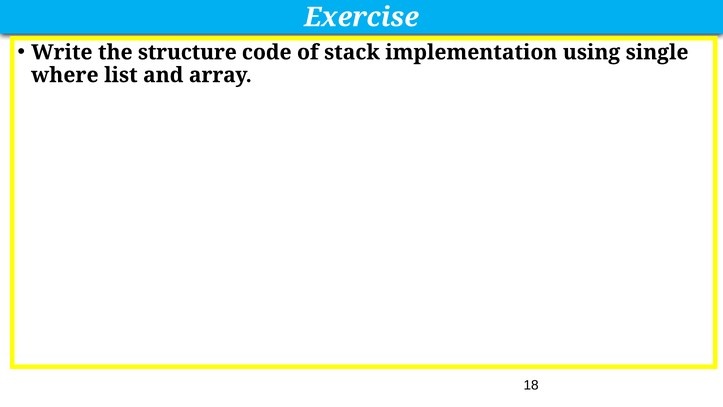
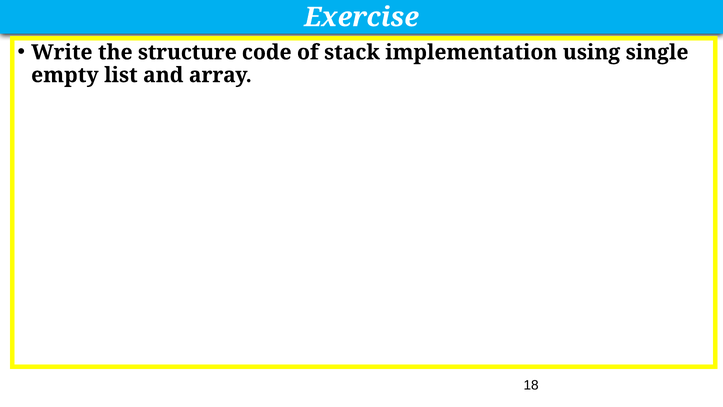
where: where -> empty
